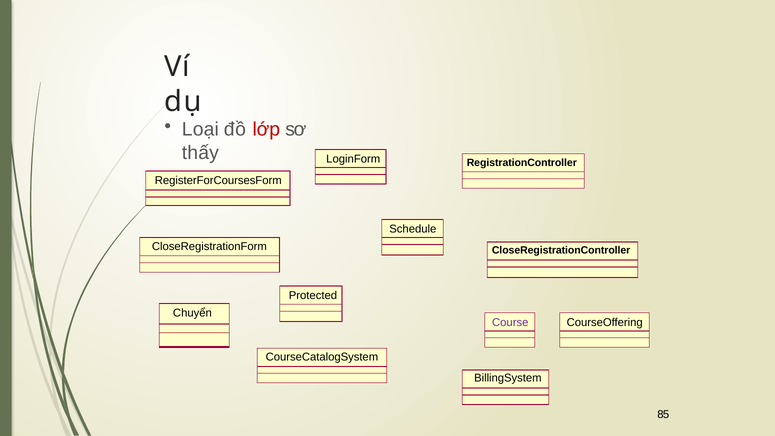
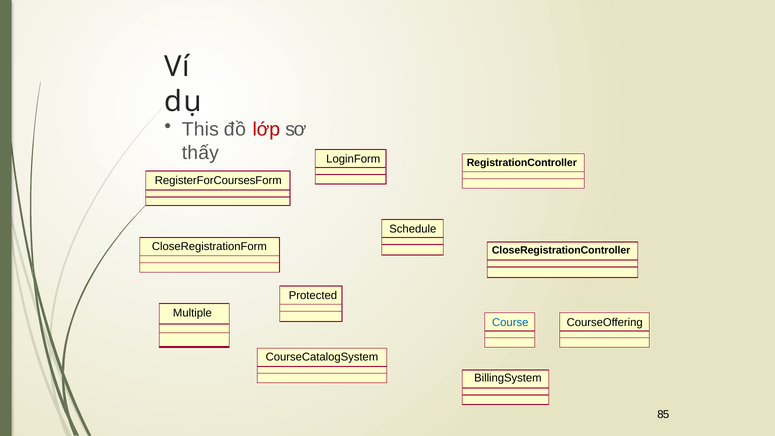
Loại: Loại -> This
Chuyển: Chuyển -> Multiple
Course colour: purple -> blue
